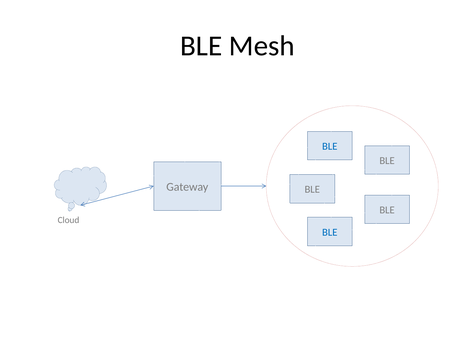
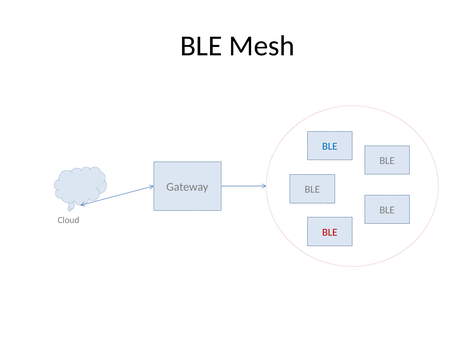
BLE at (330, 232) colour: blue -> red
